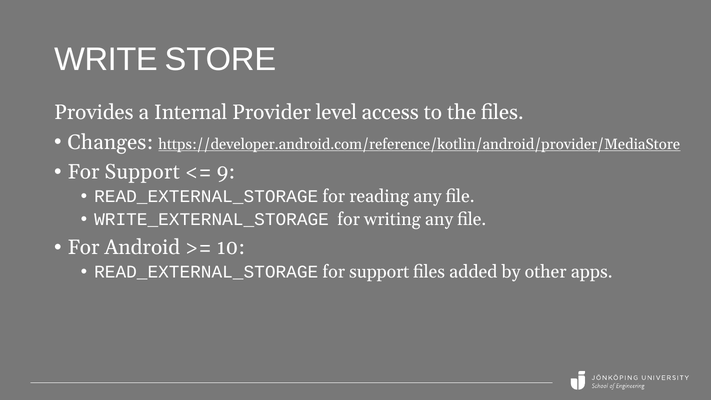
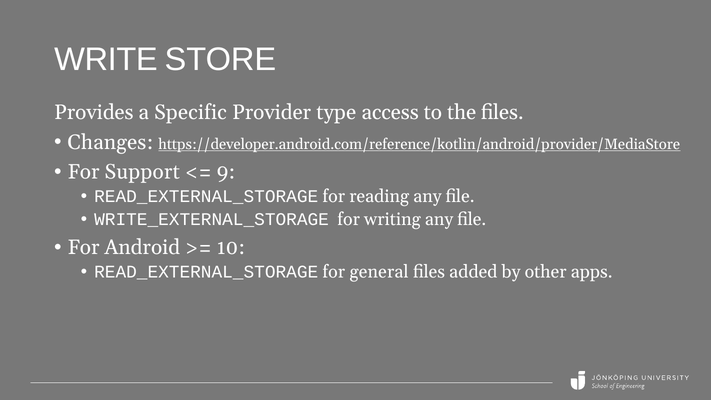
Internal: Internal -> Specific
level: level -> type
READ_EXTERNAL_STORAGE for support: support -> general
